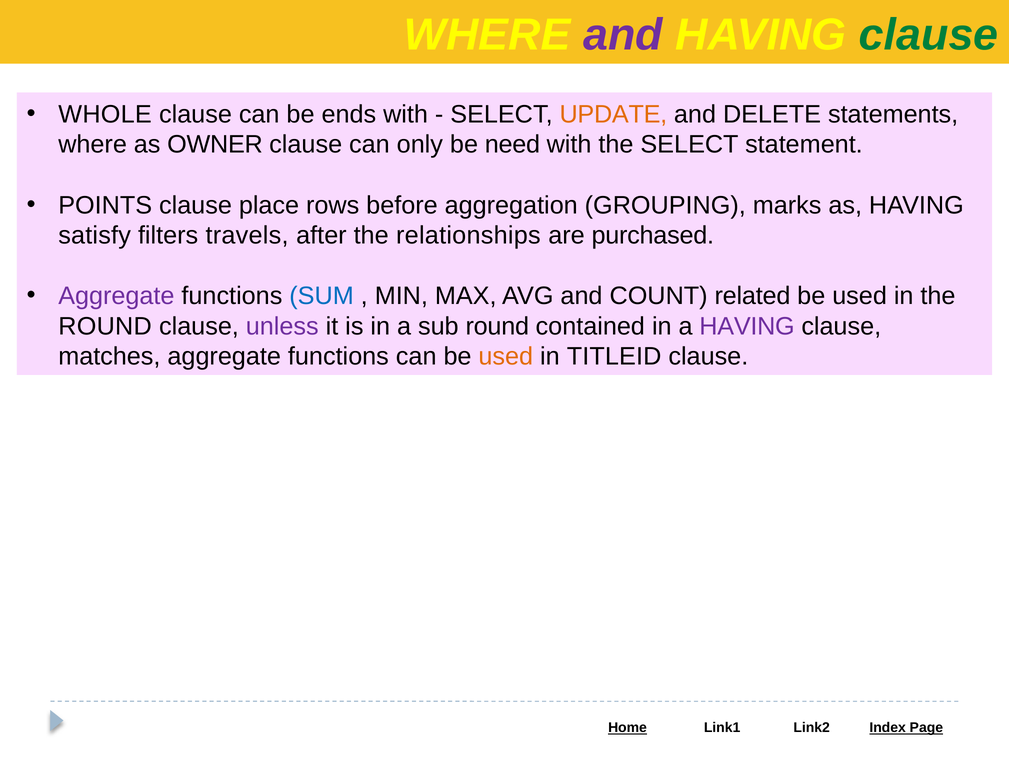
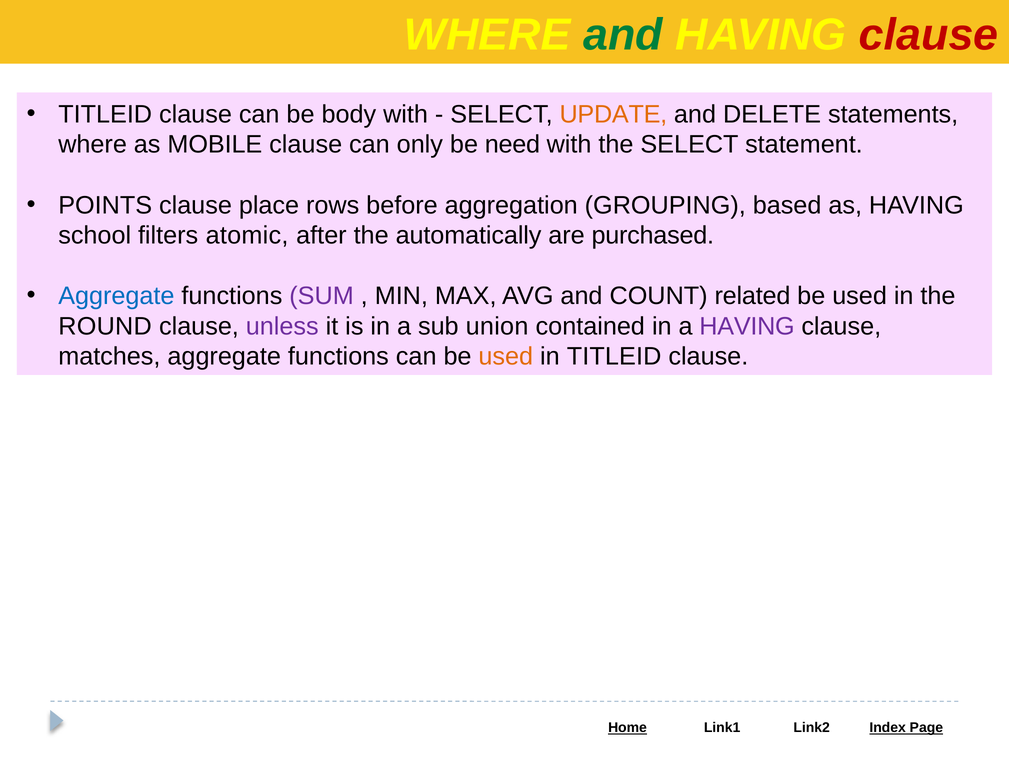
and at (623, 35) colour: purple -> green
clause at (929, 35) colour: green -> red
WHOLE at (105, 114): WHOLE -> TITLEID
ends: ends -> body
OWNER: OWNER -> MOBILE
marks: marks -> based
satisfy: satisfy -> school
travels: travels -> atomic
relationships: relationships -> automatically
Aggregate at (116, 296) colour: purple -> blue
SUM colour: blue -> purple
sub round: round -> union
